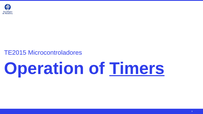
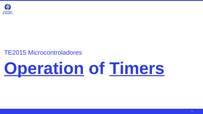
Operation underline: none -> present
